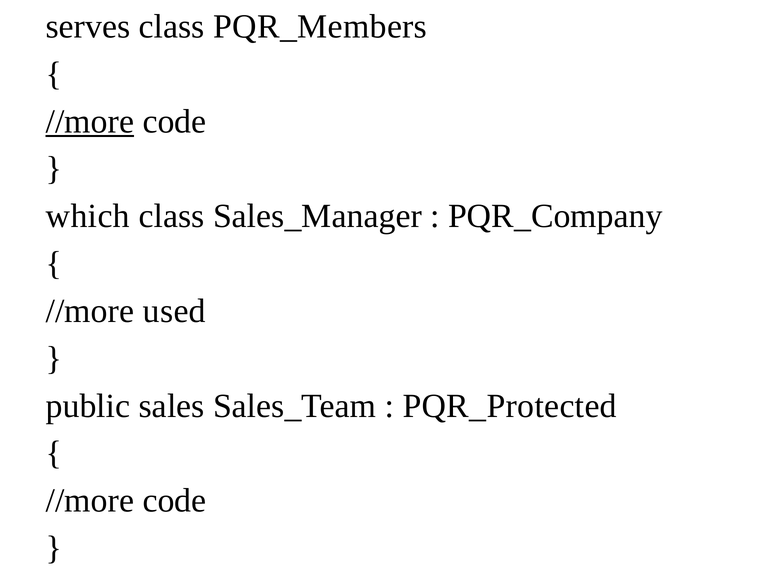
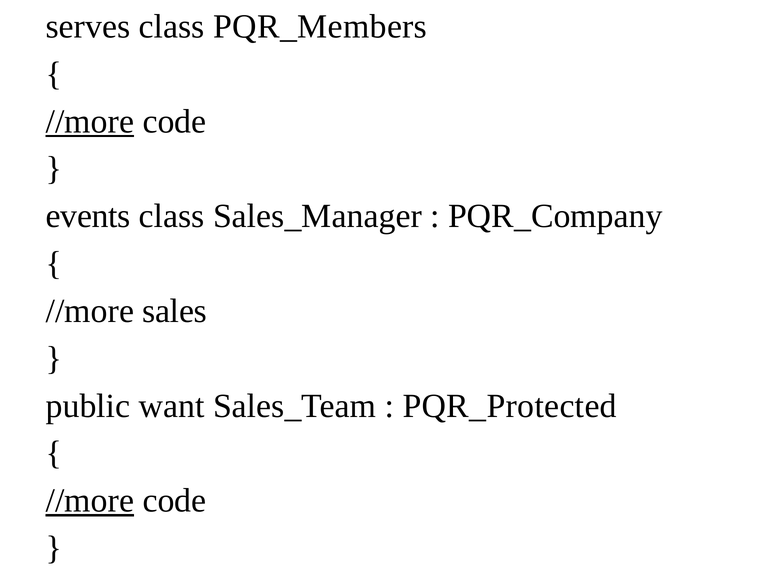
which: which -> events
used: used -> sales
sales: sales -> want
//more at (90, 501) underline: none -> present
